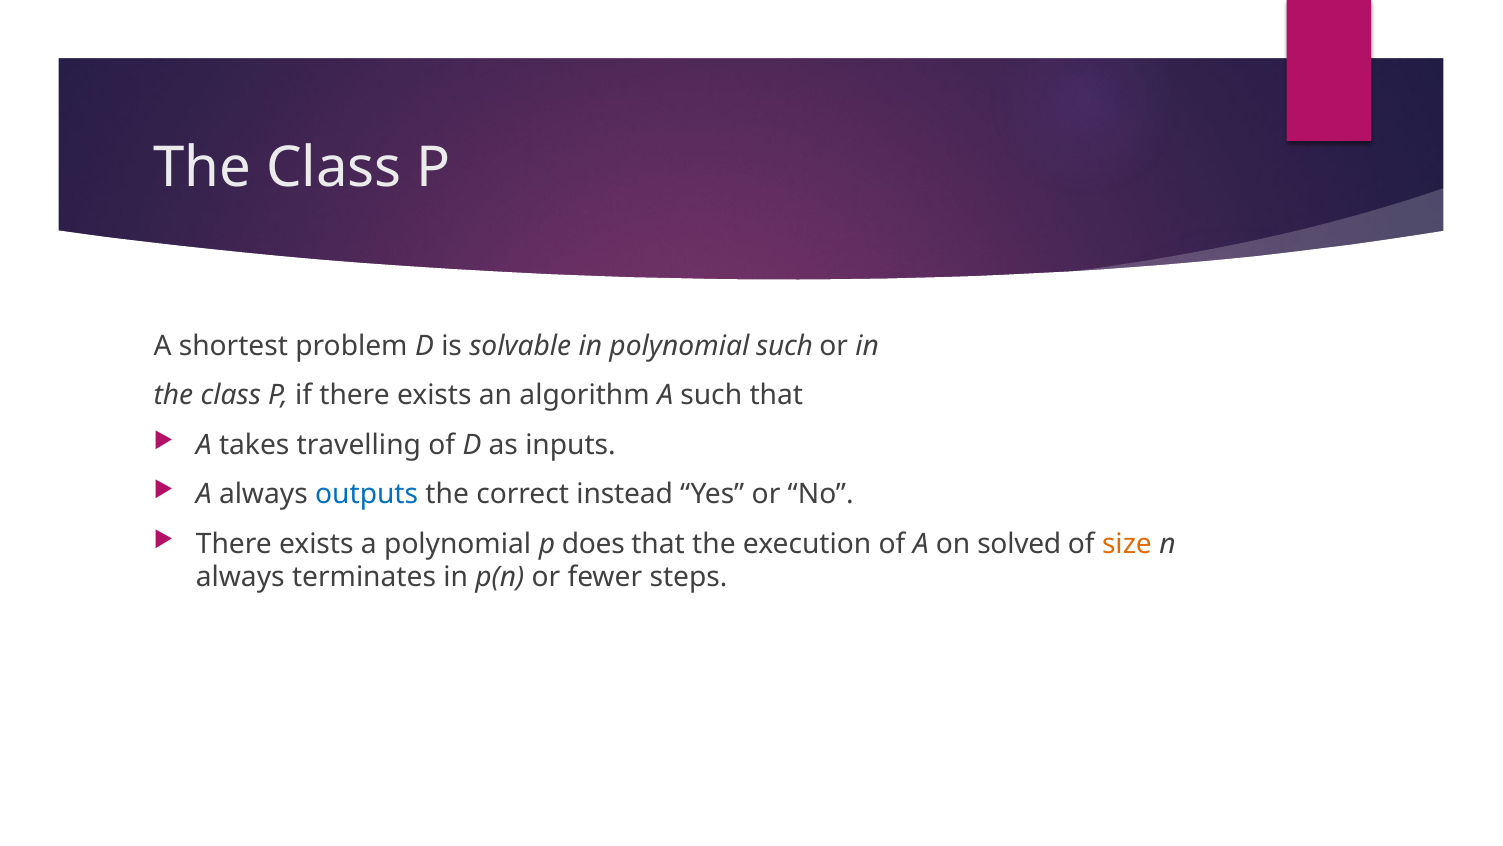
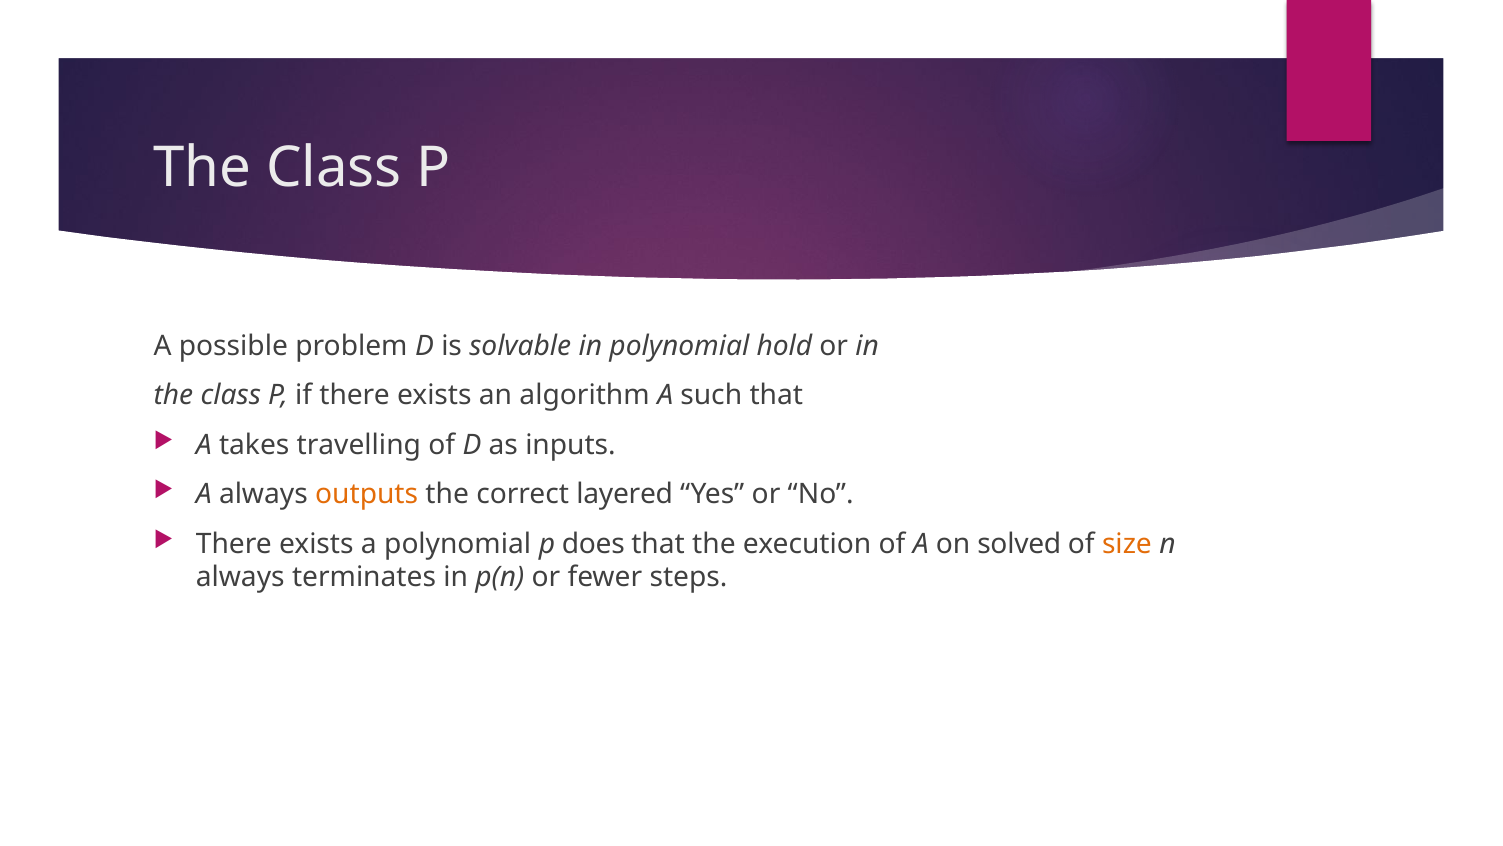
shortest: shortest -> possible
polynomial such: such -> hold
outputs colour: blue -> orange
instead: instead -> layered
